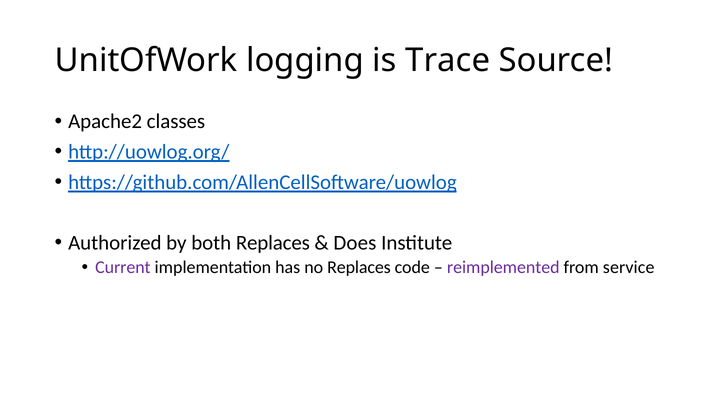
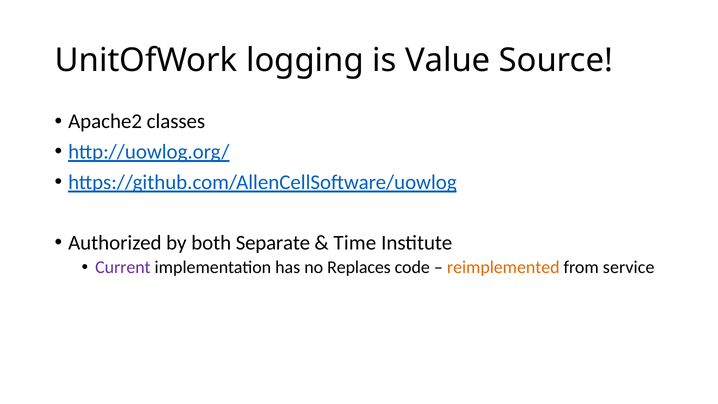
Trace: Trace -> Value
both Replaces: Replaces -> Separate
Does: Does -> Time
reimplemented colour: purple -> orange
